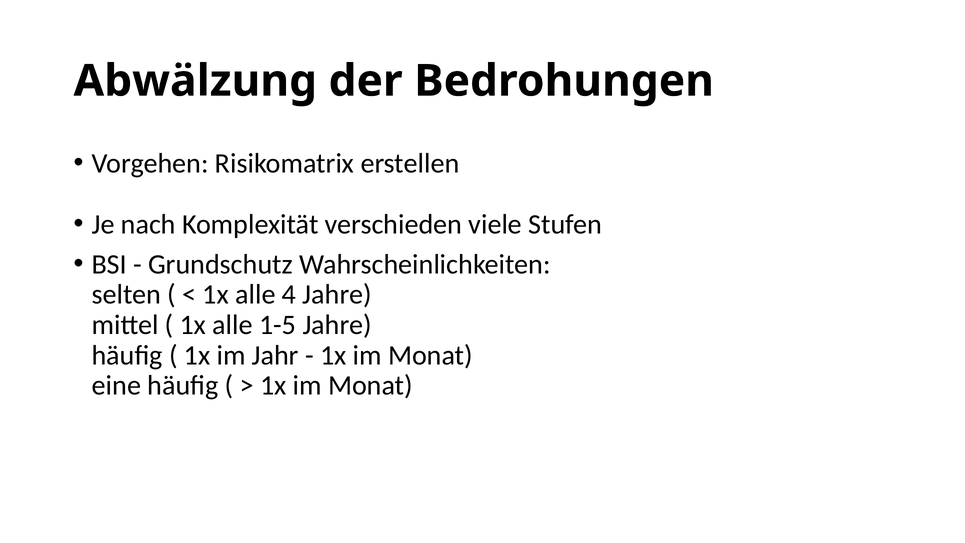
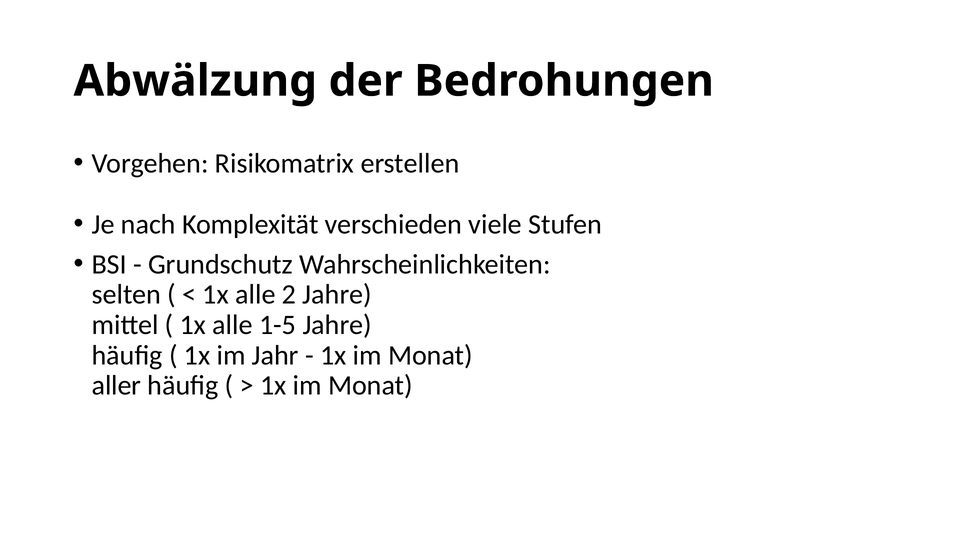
4: 4 -> 2
eine: eine -> aller
